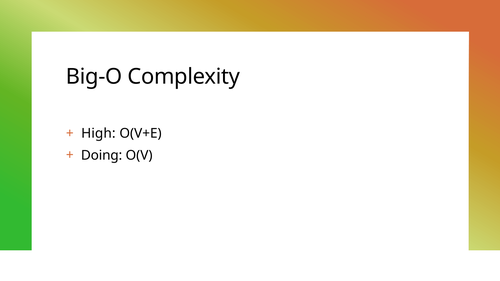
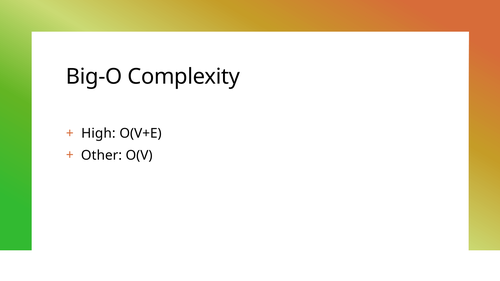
Doing: Doing -> Other
